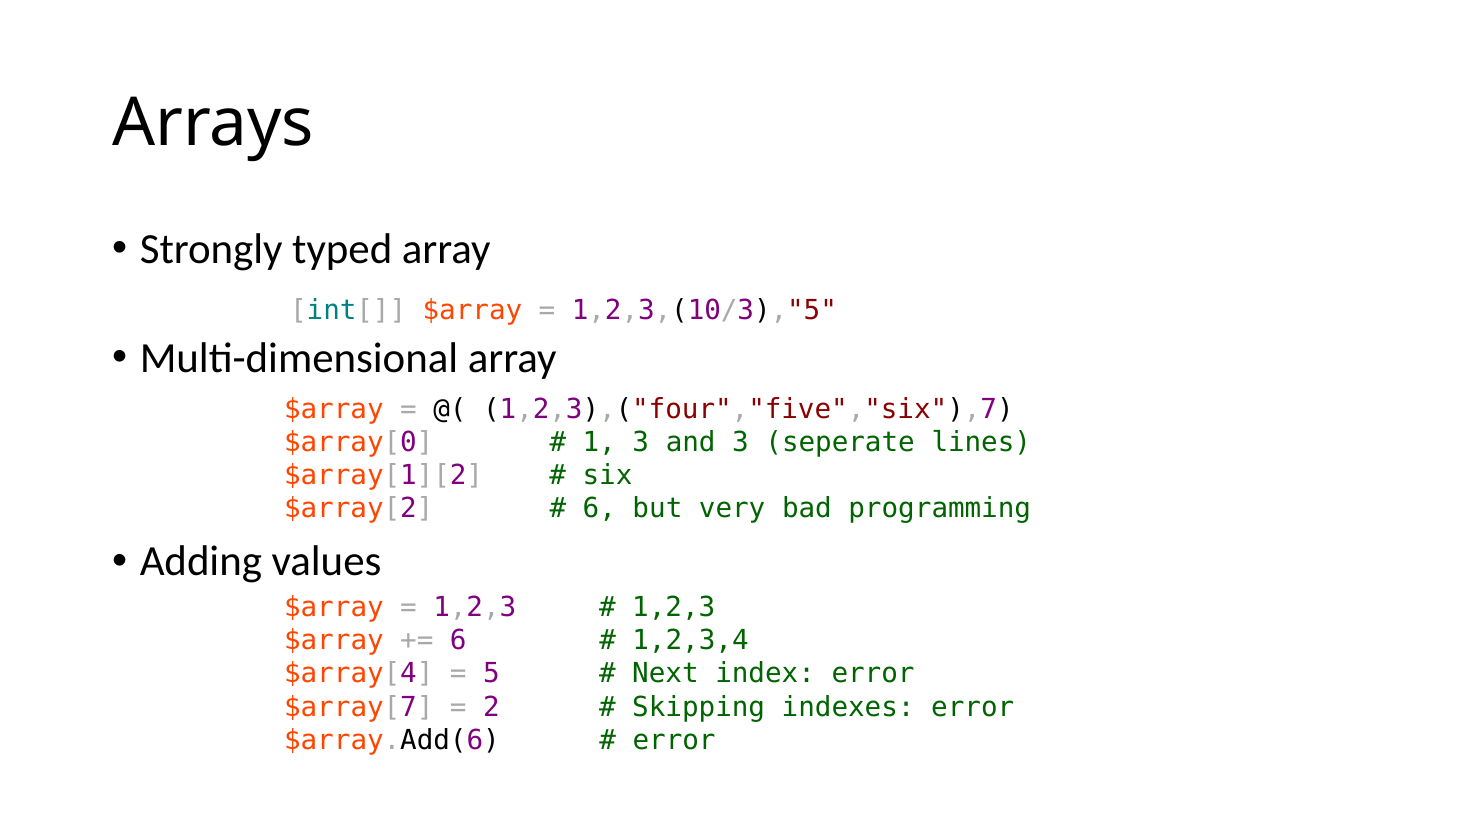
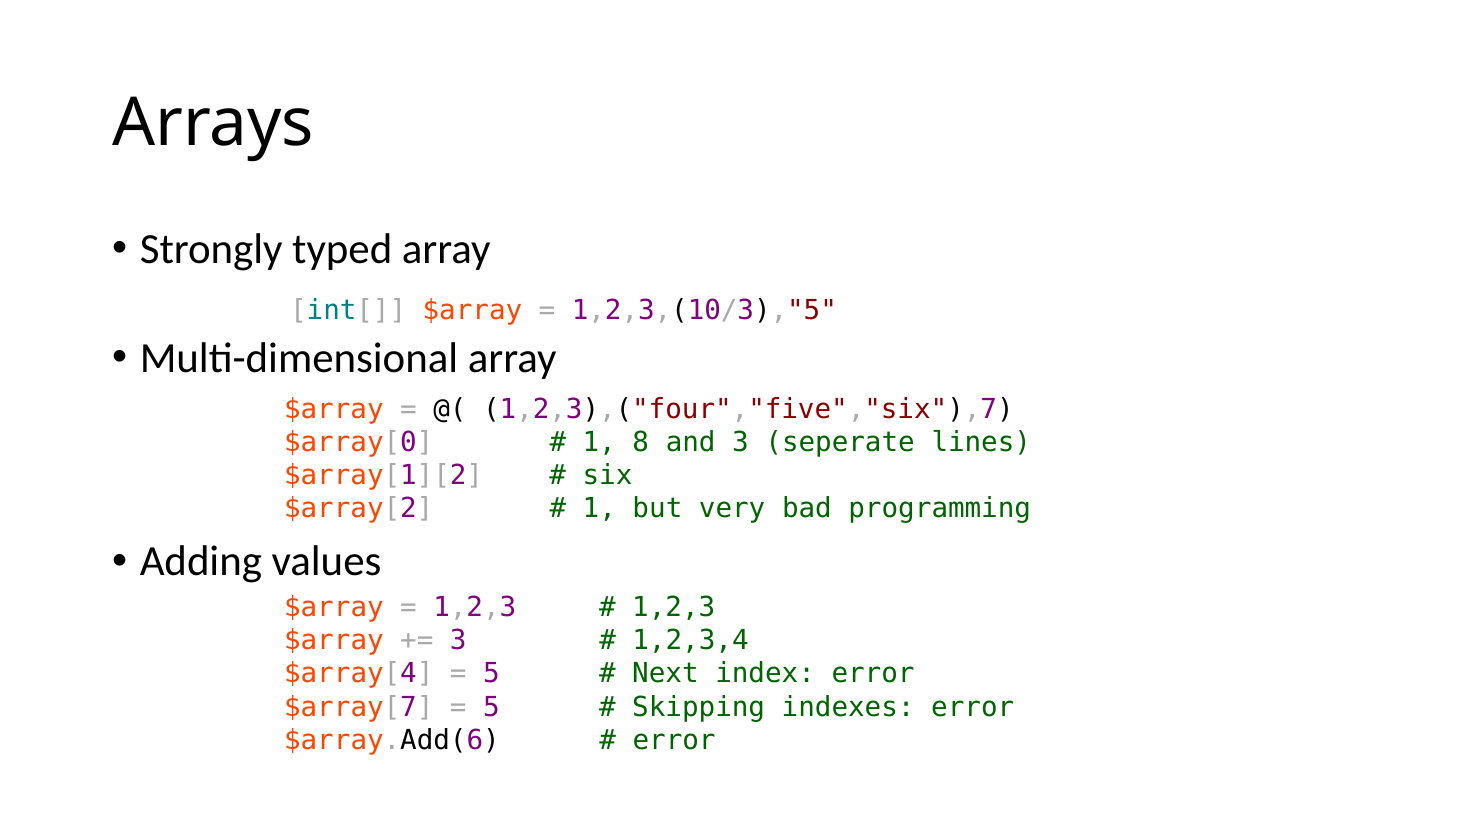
1 3: 3 -> 8
6 at (599, 508): 6 -> 1
6 at (458, 641): 6 -> 3
2 at (491, 707): 2 -> 5
